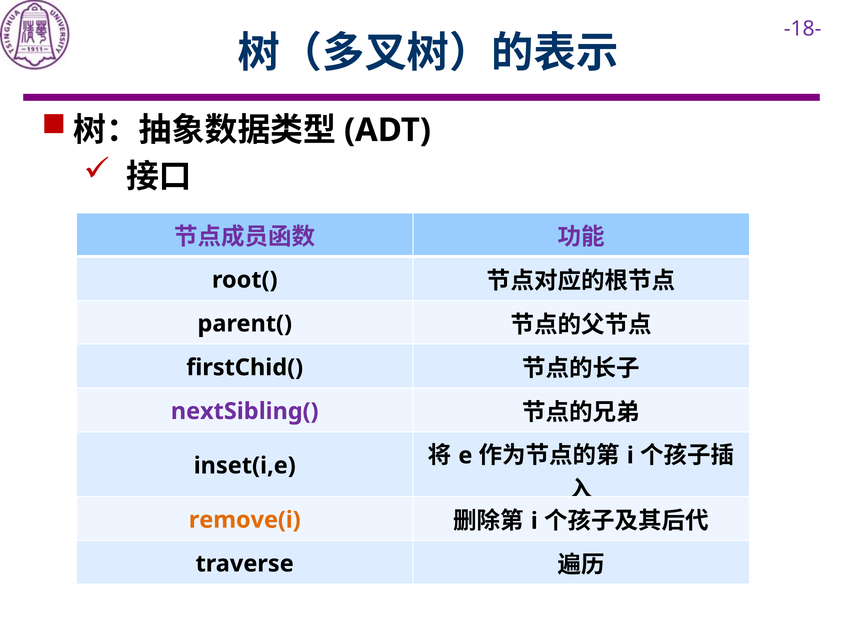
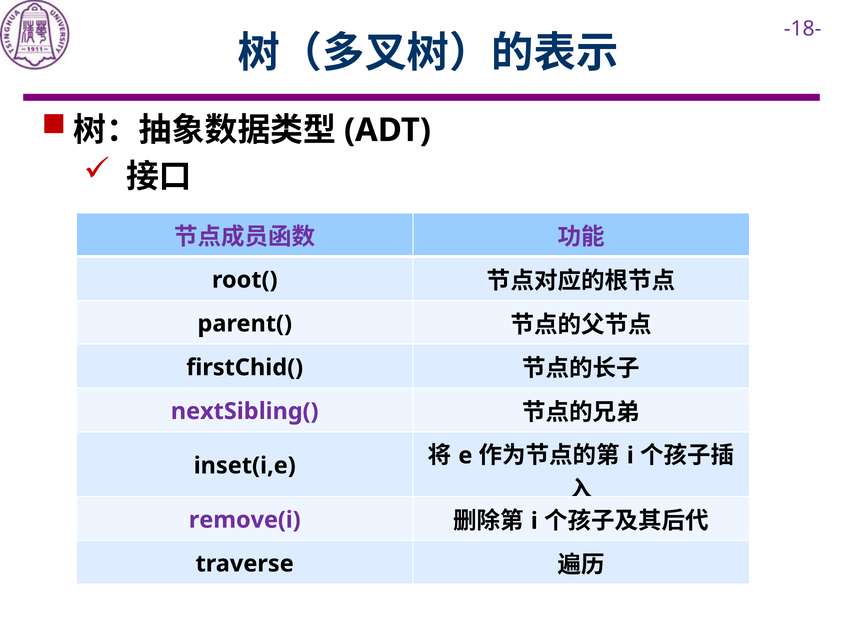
remove(i colour: orange -> purple
